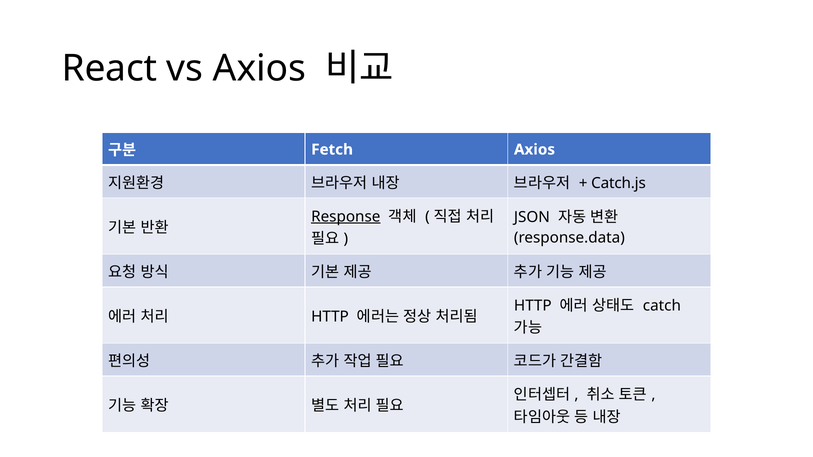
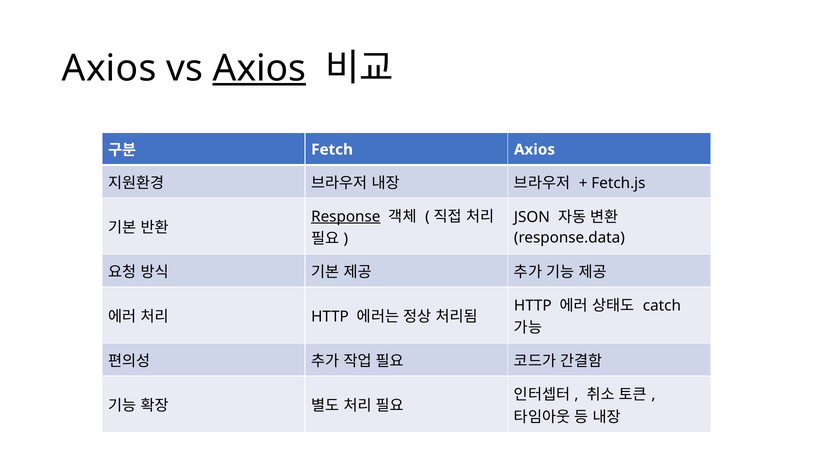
React at (109, 68): React -> Axios
Axios at (259, 68) underline: none -> present
Catch.js: Catch.js -> Fetch.js
